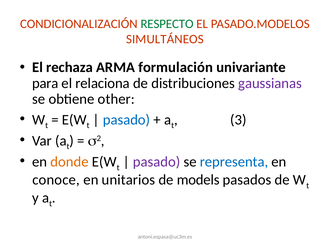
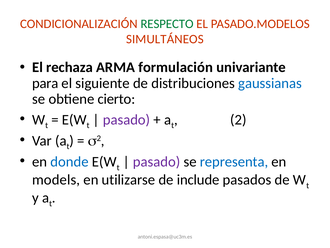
relaciona: relaciona -> siguiente
gaussianas colour: purple -> blue
other: other -> cierto
pasado at (126, 119) colour: blue -> purple
3: 3 -> 2
donde colour: orange -> blue
conoce: conoce -> models
unitarios: unitarios -> utilizarse
models: models -> include
